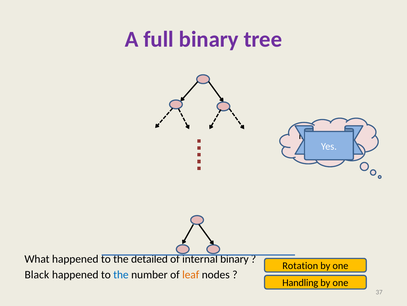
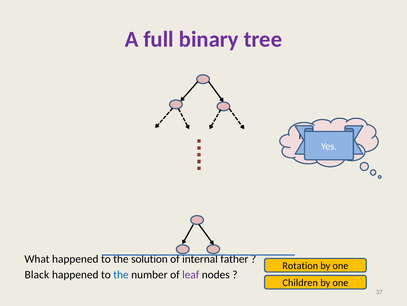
detailed: detailed -> solution
internal binary: binary -> father
leaf colour: orange -> purple
Handling: Handling -> Children
